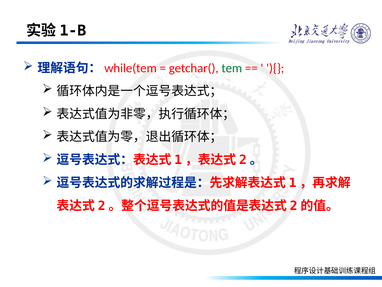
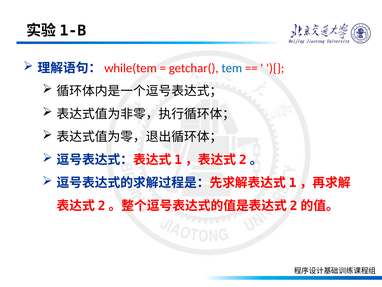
tem colour: green -> blue
